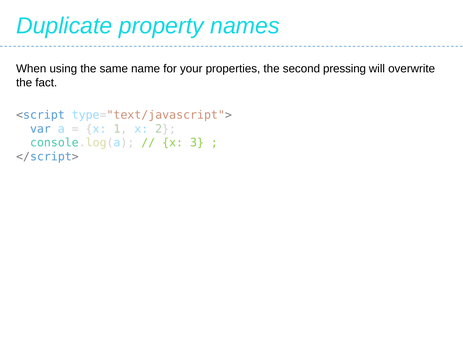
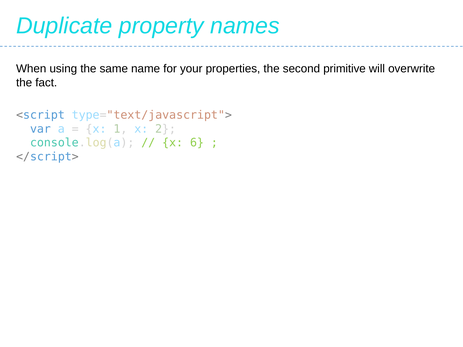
pressing: pressing -> primitive
3: 3 -> 6
